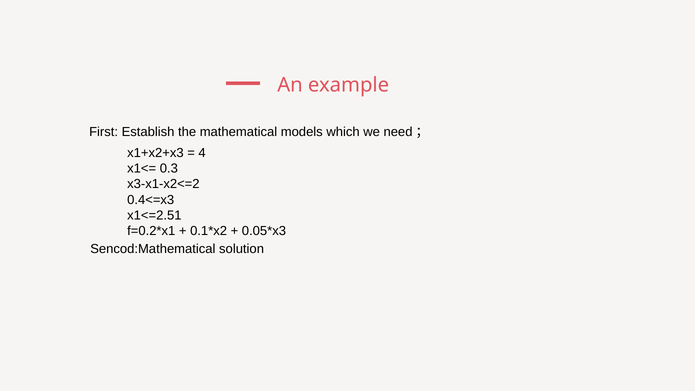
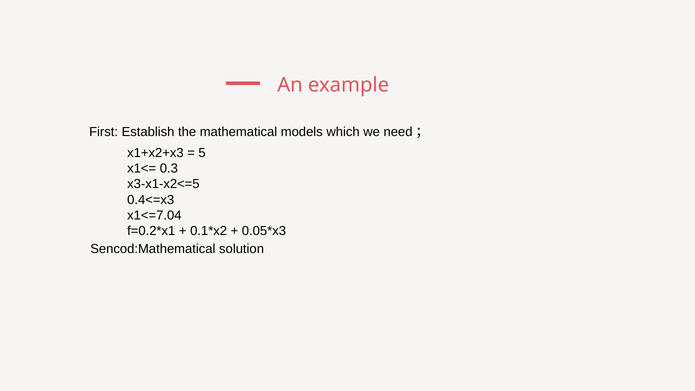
4: 4 -> 5
x3-x1-x2<=2: x3-x1-x2<=2 -> x3-x1-x2<=5
x1<=2.51: x1<=2.51 -> x1<=7.04
